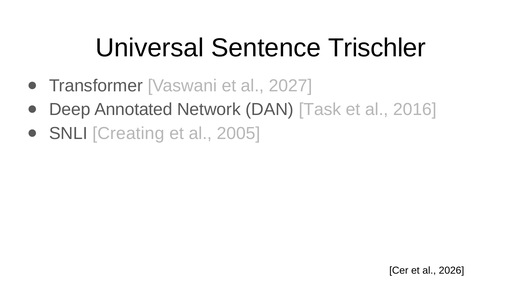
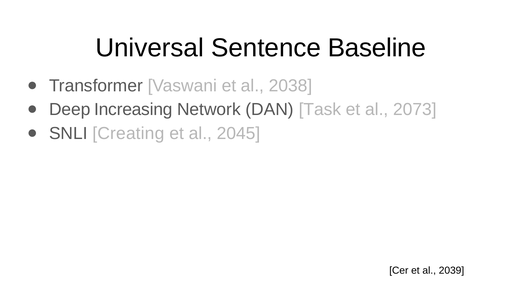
Trischler: Trischler -> Baseline
2027: 2027 -> 2038
Annotated: Annotated -> Increasing
2016: 2016 -> 2073
2005: 2005 -> 2045
2026: 2026 -> 2039
